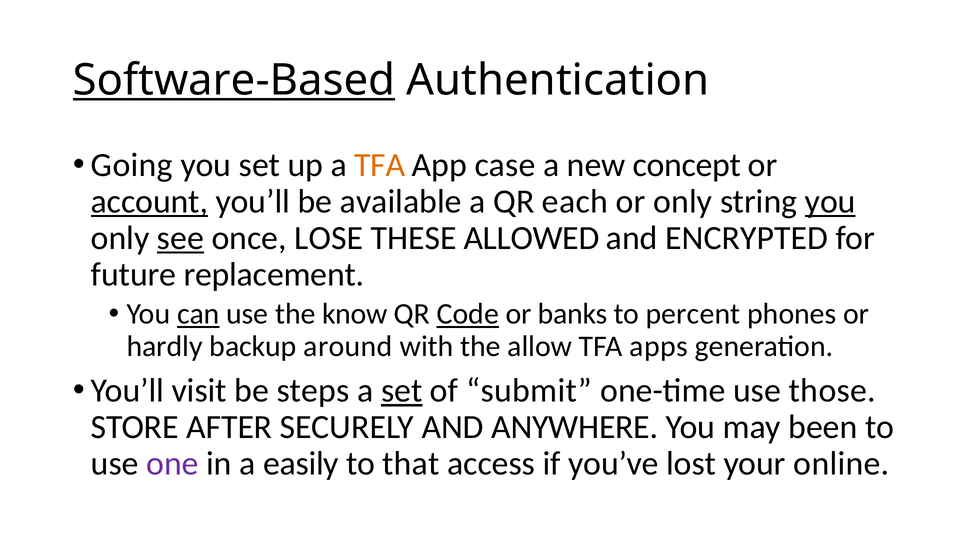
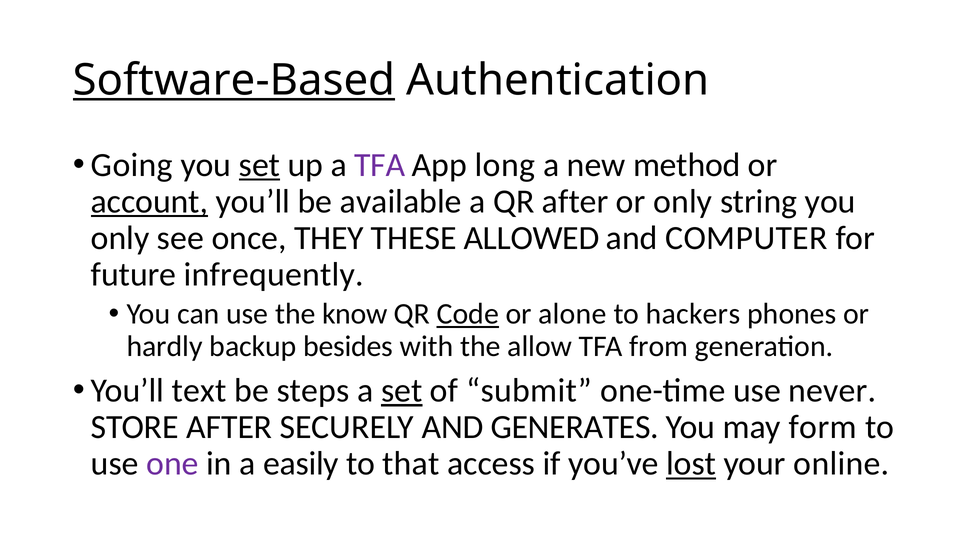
set at (259, 165) underline: none -> present
TFA at (380, 165) colour: orange -> purple
case: case -> long
concept: concept -> method
QR each: each -> after
you at (830, 201) underline: present -> none
see underline: present -> none
LOSE: LOSE -> THEY
ENCRYPTED: ENCRYPTED -> COMPUTER
replacement: replacement -> infrequently
can underline: present -> none
banks: banks -> alone
percent: percent -> hackers
around: around -> besides
apps: apps -> from
visit: visit -> text
those: those -> never
ANYWHERE: ANYWHERE -> GENERATES
been: been -> form
lost underline: none -> present
